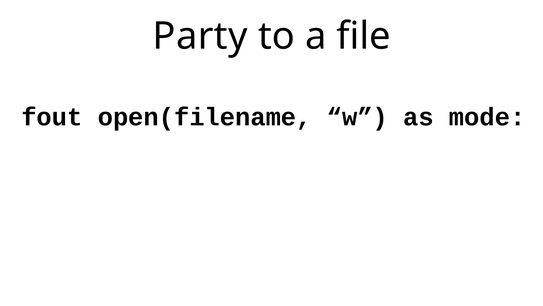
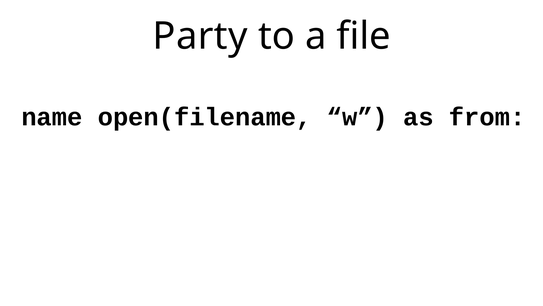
fout: fout -> name
mode: mode -> from
